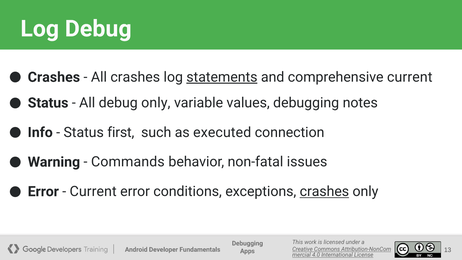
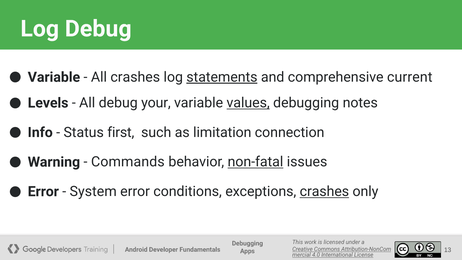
Crashes at (54, 77): Crashes -> Variable
Status at (48, 103): Status -> Levels
debug only: only -> your
values underline: none -> present
executed: executed -> limitation
non-fatal underline: none -> present
Current at (93, 191): Current -> System
